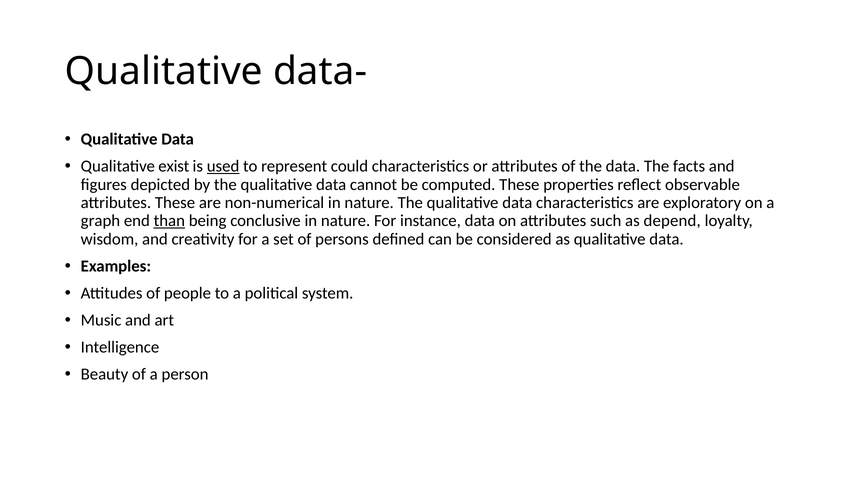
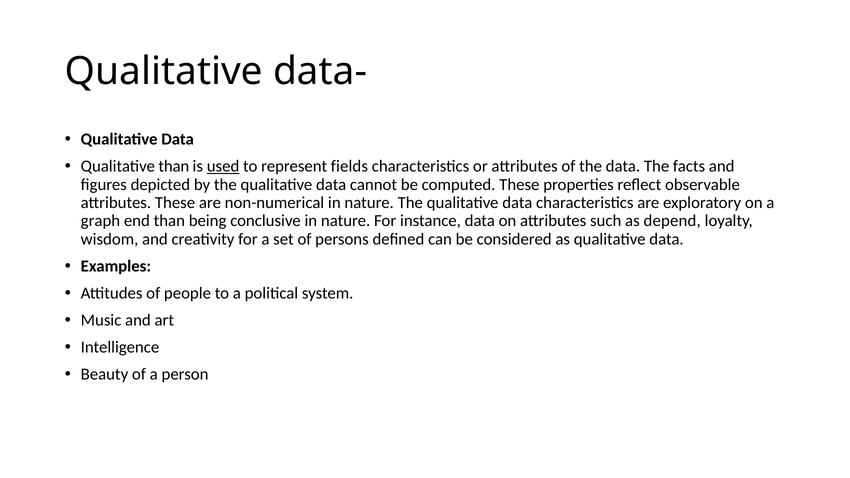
Qualitative exist: exist -> than
could: could -> fields
than at (169, 221) underline: present -> none
